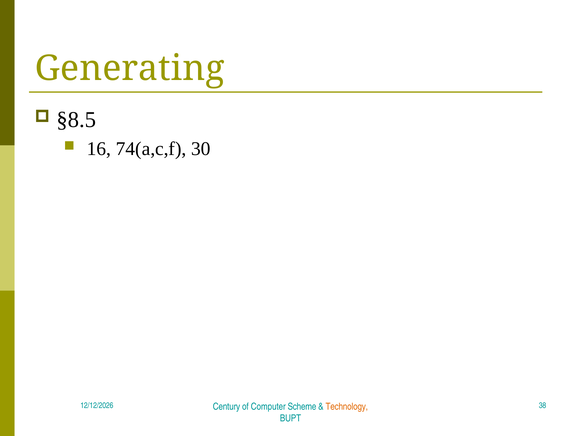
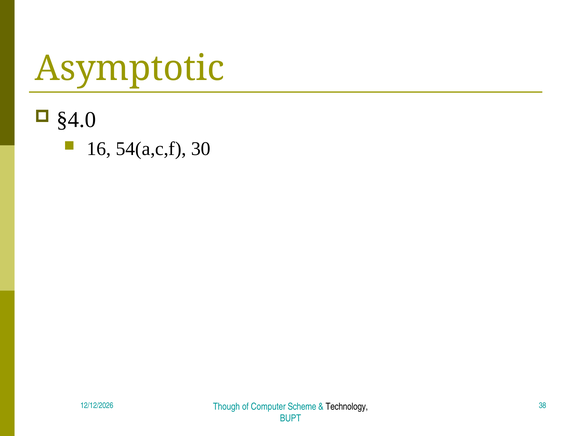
Generating: Generating -> Asymptotic
§8.5: §8.5 -> §4.0
74(a,c,f: 74(a,c,f -> 54(a,c,f
Century: Century -> Though
Technology colour: orange -> black
